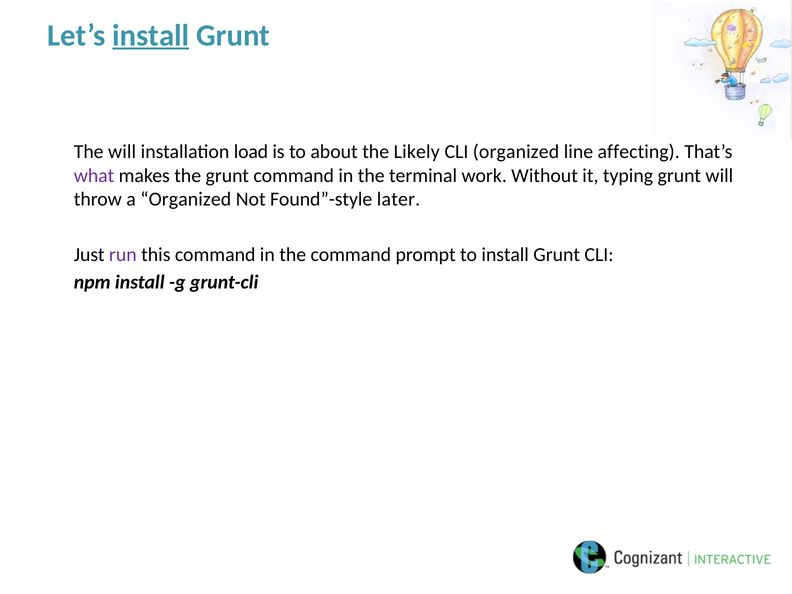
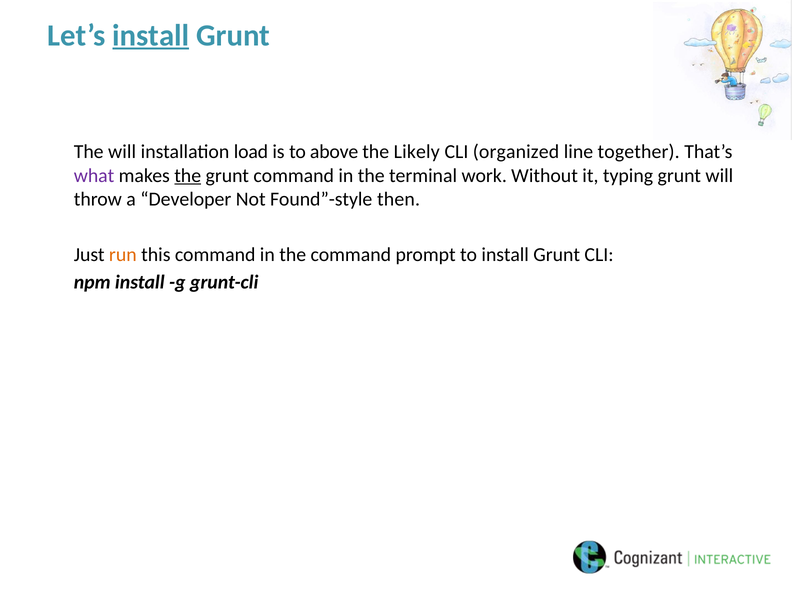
about: about -> above
affecting: affecting -> together
the at (188, 176) underline: none -> present
a Organized: Organized -> Developer
later: later -> then
run colour: purple -> orange
